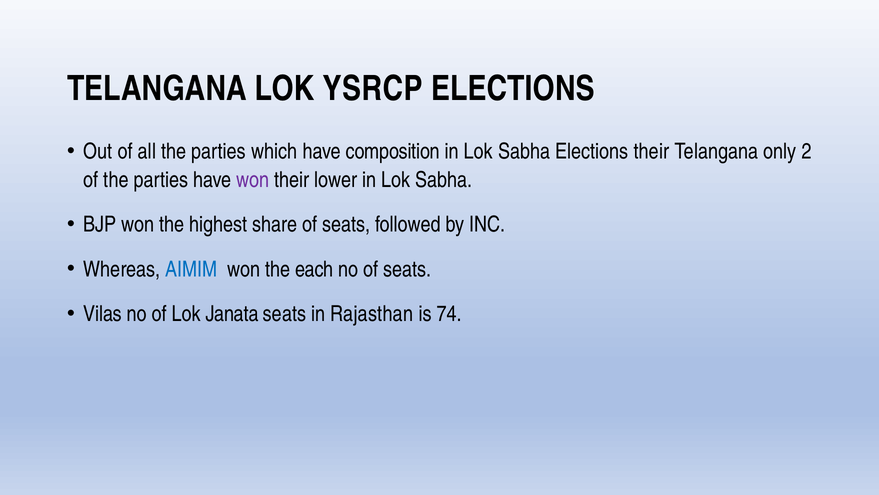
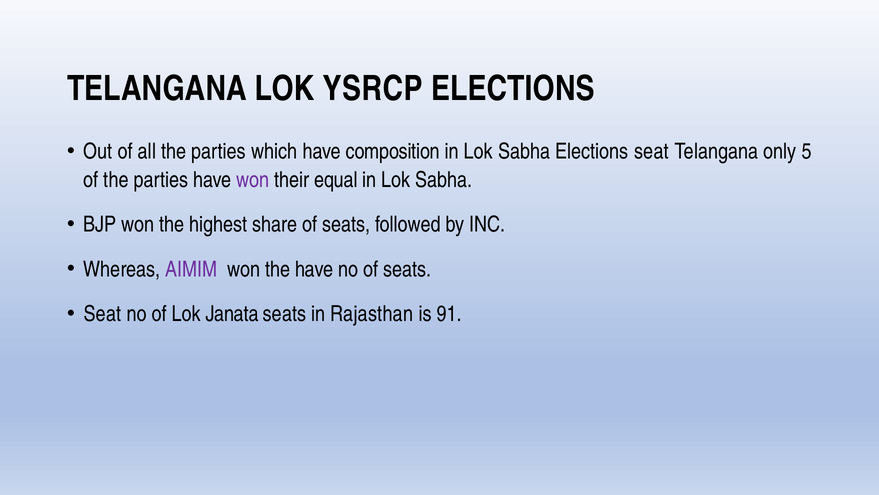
Elections their: their -> seat
2: 2 -> 5
lower: lower -> equal
AIMIM colour: blue -> purple
the each: each -> have
Vilas at (103, 314): Vilas -> Seat
74: 74 -> 91
